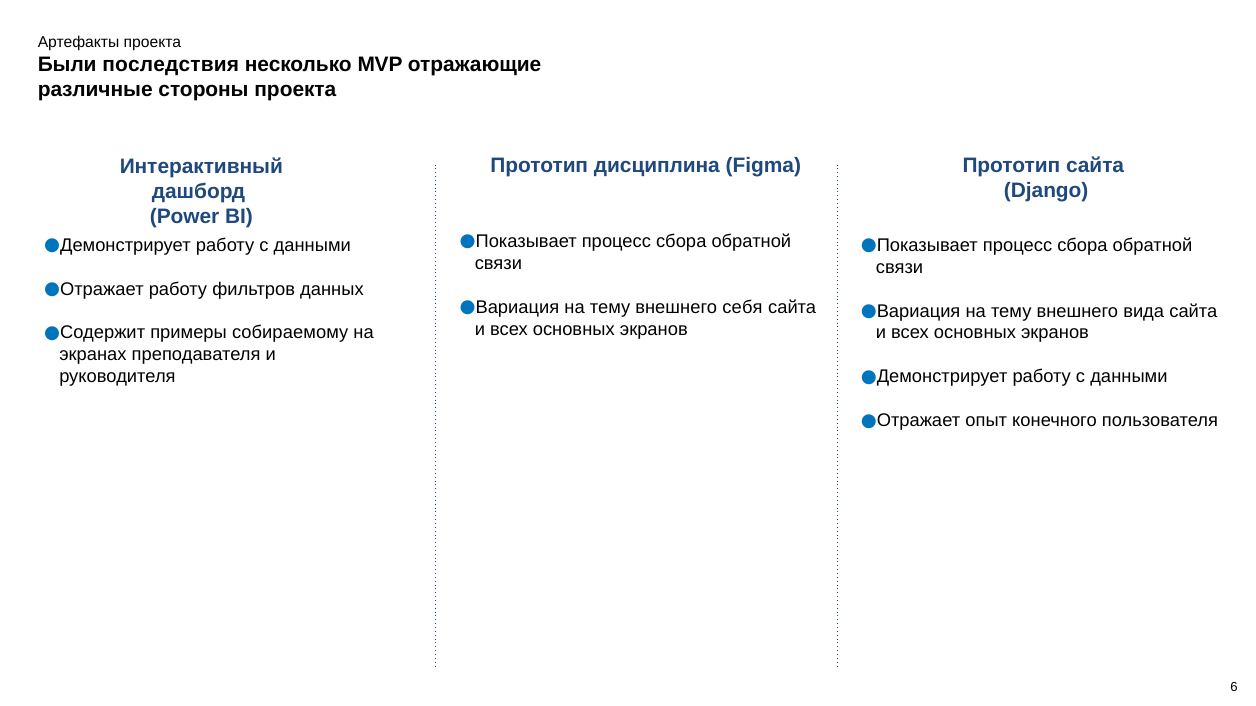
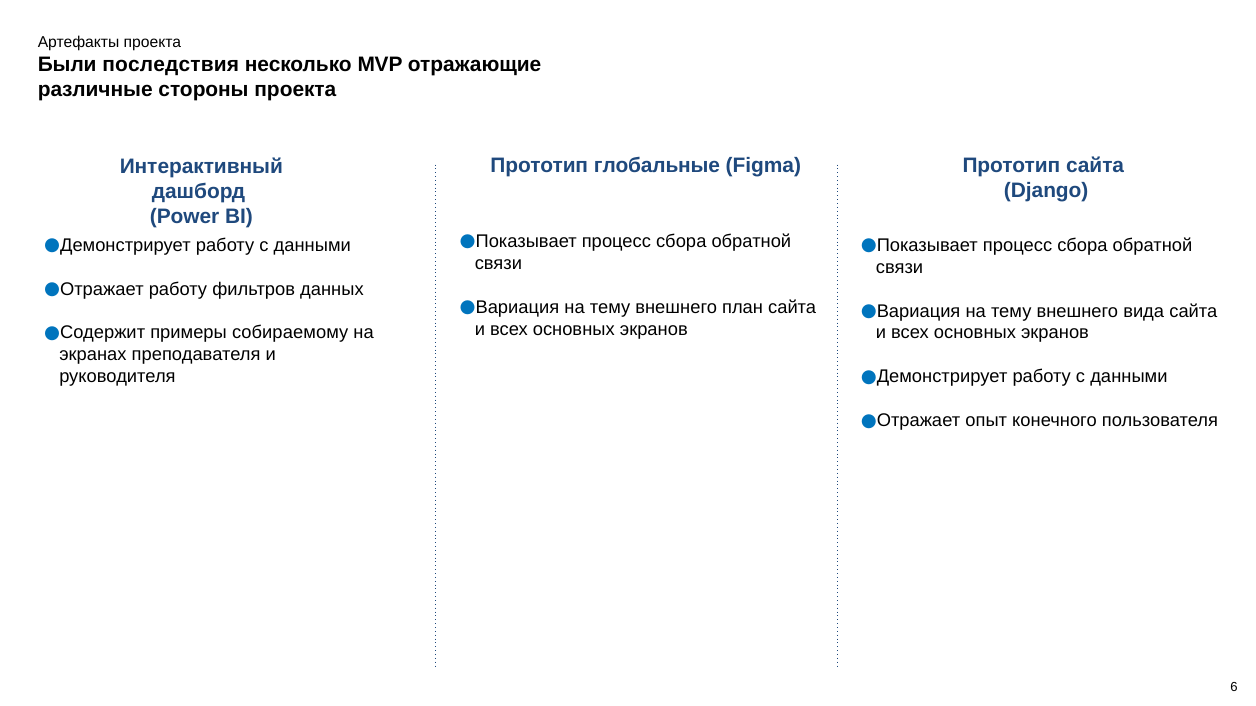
дисциплина: дисциплина -> глобальные
себя: себя -> план
